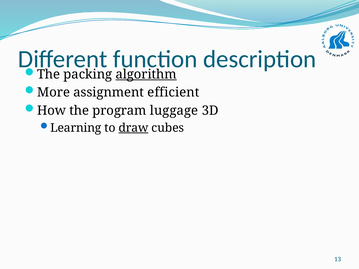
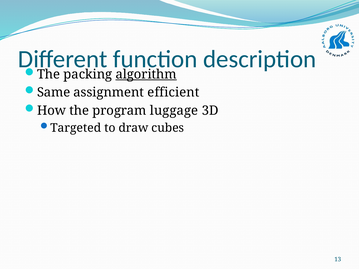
More: More -> Same
Learning: Learning -> Targeted
draw underline: present -> none
